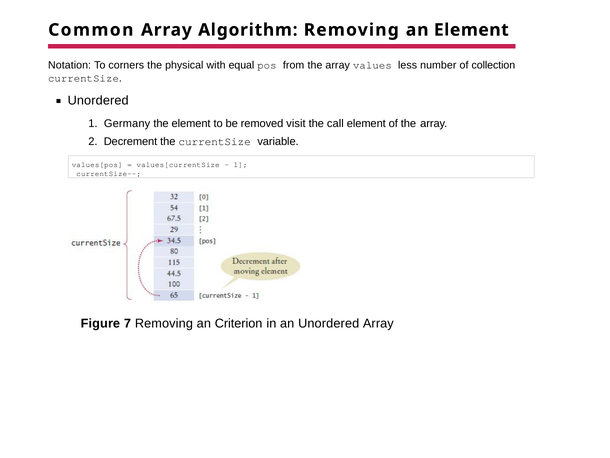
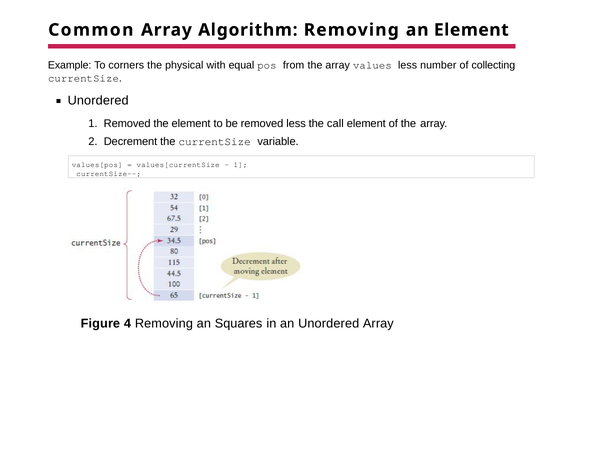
Notation: Notation -> Example
collection: collection -> collecting
1 Germany: Germany -> Removed
removed visit: visit -> less
7: 7 -> 4
Criterion: Criterion -> Squares
